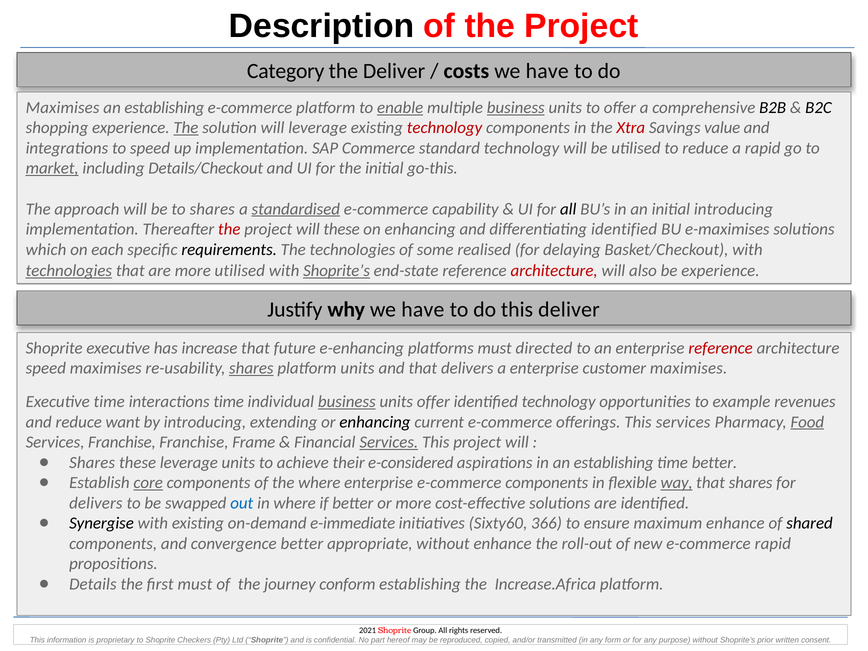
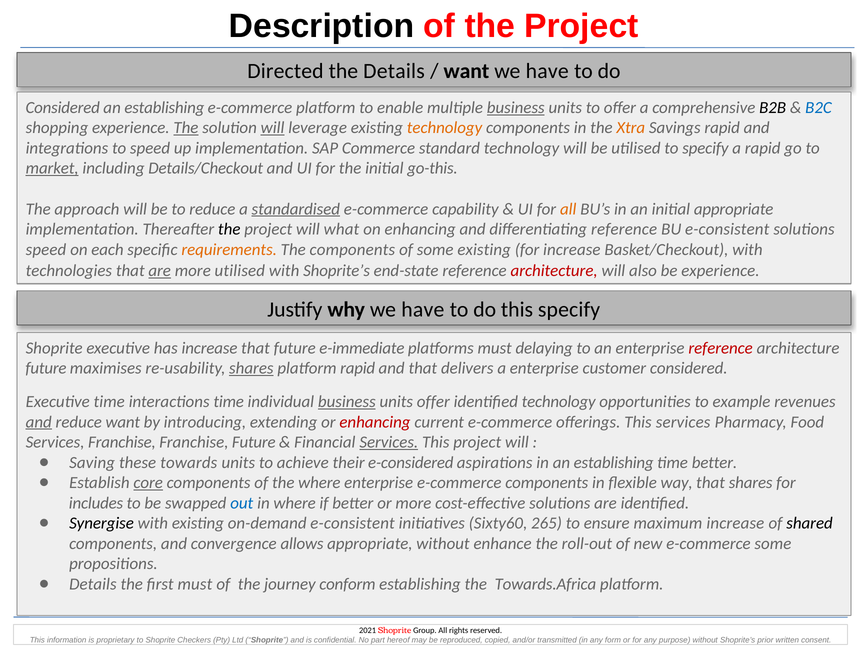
Category: Category -> Directed
the Deliver: Deliver -> Details
costs at (466, 71): costs -> want
Maximises at (63, 108): Maximises -> Considered
enable underline: present -> none
B2C colour: black -> blue
will at (273, 128) underline: none -> present
technology at (445, 128) colour: red -> orange
Xtra colour: red -> orange
Savings value: value -> rapid
to reduce: reduce -> specify
to shares: shares -> reduce
all at (568, 209) colour: black -> orange
initial introducing: introducing -> appropriate
the at (229, 229) colour: red -> black
will these: these -> what
differentiating identified: identified -> reference
BU e-maximises: e-maximises -> e-consistent
which at (46, 249): which -> speed
requirements colour: black -> orange
The technologies: technologies -> components
some realised: realised -> existing
for delaying: delaying -> increase
technologies at (69, 271) underline: present -> none
are at (160, 271) underline: none -> present
Shoprite’s at (337, 271) underline: present -> none
this deliver: deliver -> specify
e-enhancing: e-enhancing -> e-immediate
directed: directed -> delaying
speed at (46, 368): speed -> future
platform units: units -> rapid
customer maximises: maximises -> considered
and at (39, 422) underline: none -> present
enhancing at (375, 422) colour: black -> red
Food underline: present -> none
Franchise Frame: Frame -> Future
Shares at (92, 462): Shares -> Saving
these leverage: leverage -> towards
way underline: present -> none
delivers at (96, 503): delivers -> includes
on-demand e-immediate: e-immediate -> e-consistent
366: 366 -> 265
maximum enhance: enhance -> increase
convergence better: better -> allows
e-commerce rapid: rapid -> some
Increase.Africa: Increase.Africa -> Towards.Africa
